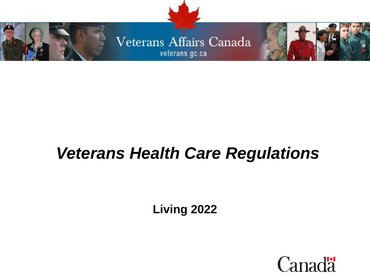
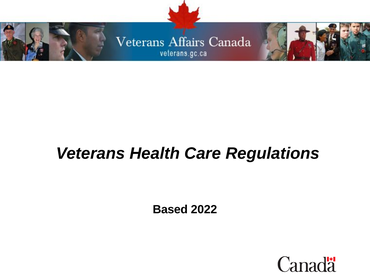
Living: Living -> Based
